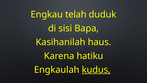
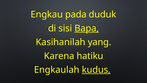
telah: telah -> pada
Bapa underline: none -> present
haus: haus -> yang
